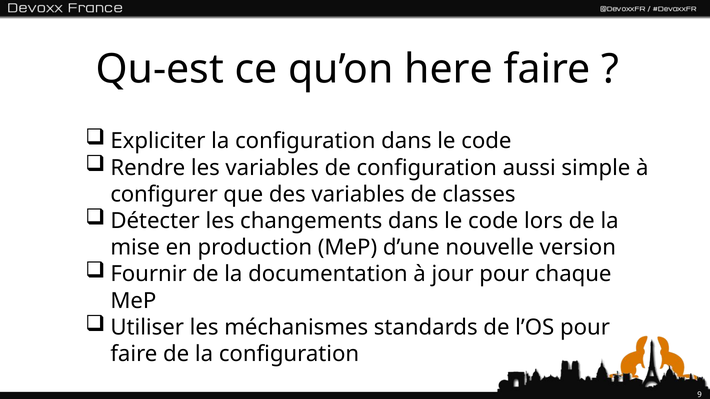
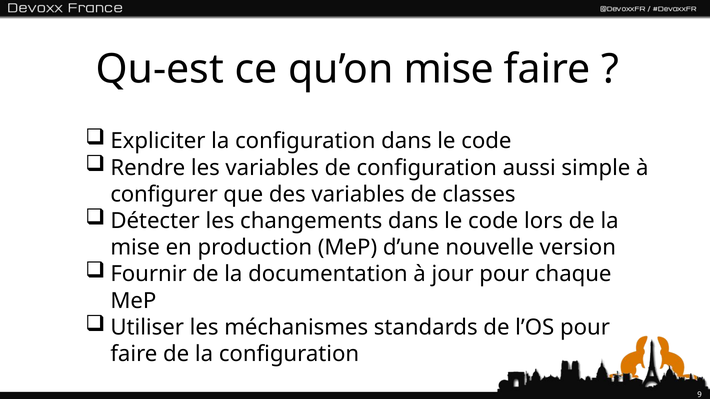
qu’on here: here -> mise
